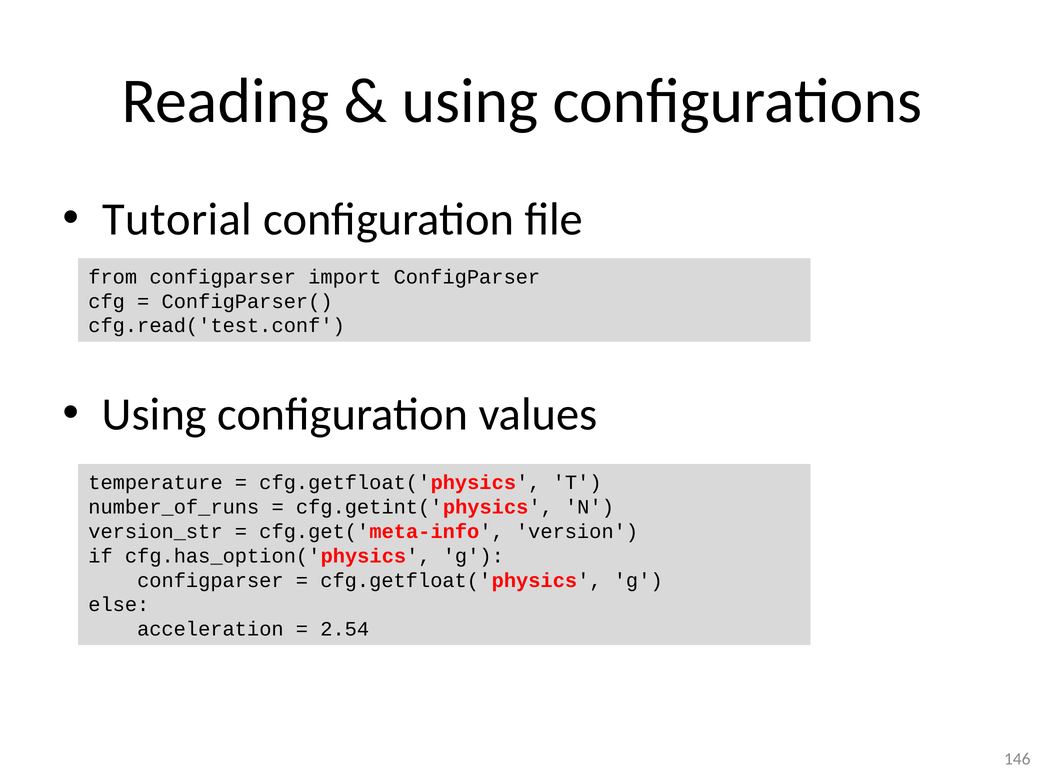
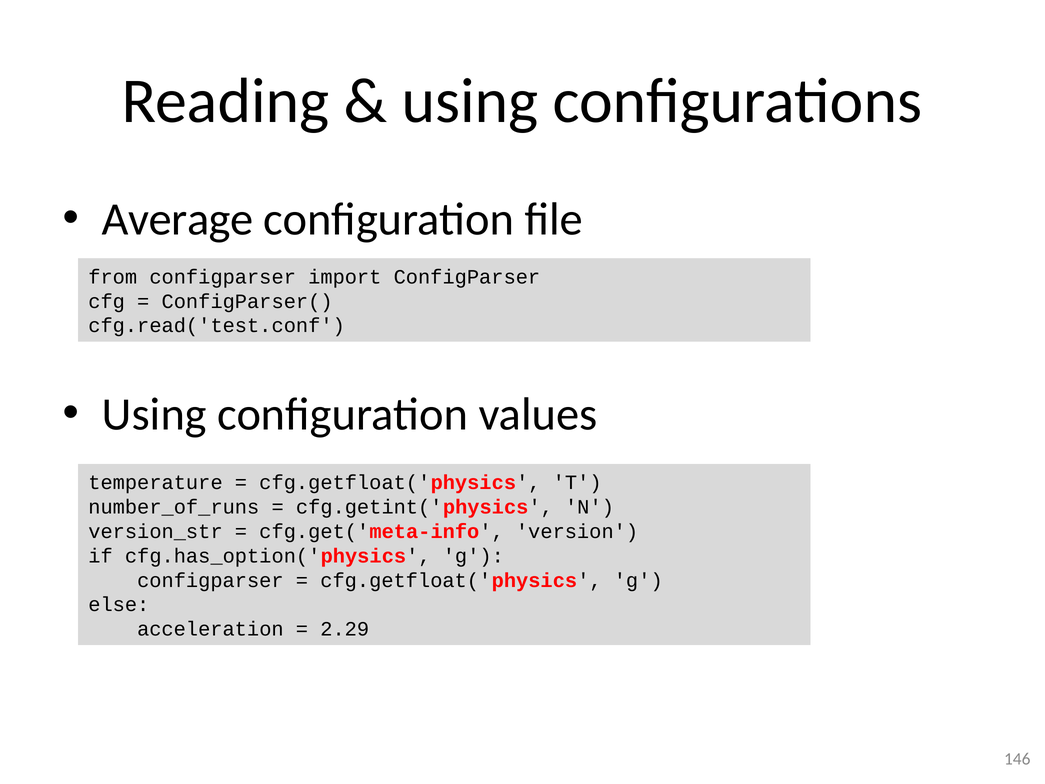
Tutorial: Tutorial -> Average
2.54: 2.54 -> 2.29
